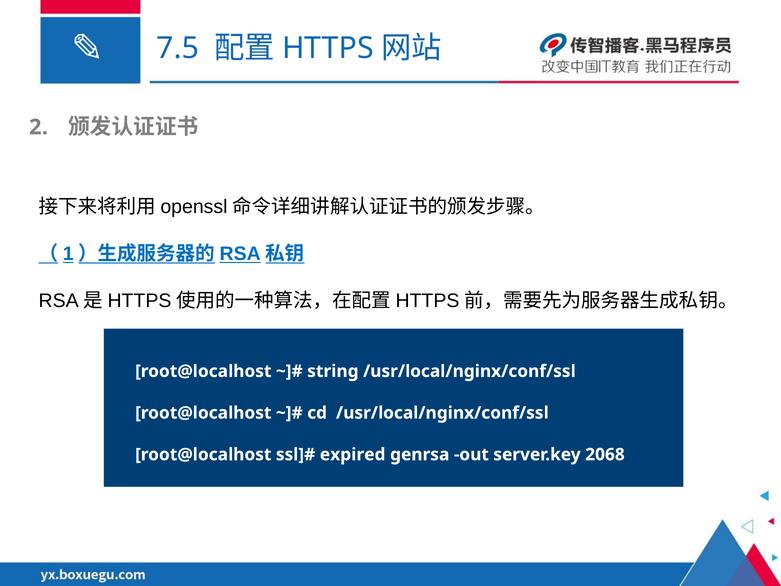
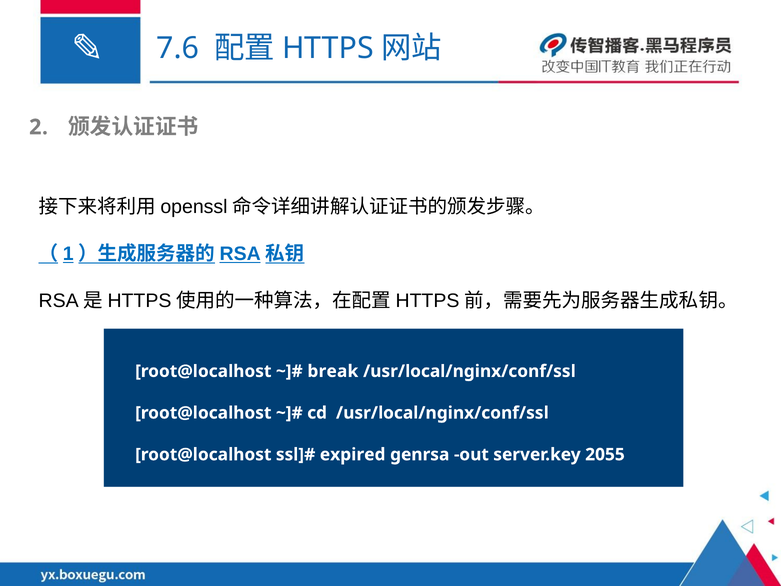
7.5: 7.5 -> 7.6
string: string -> break
2068: 2068 -> 2055
